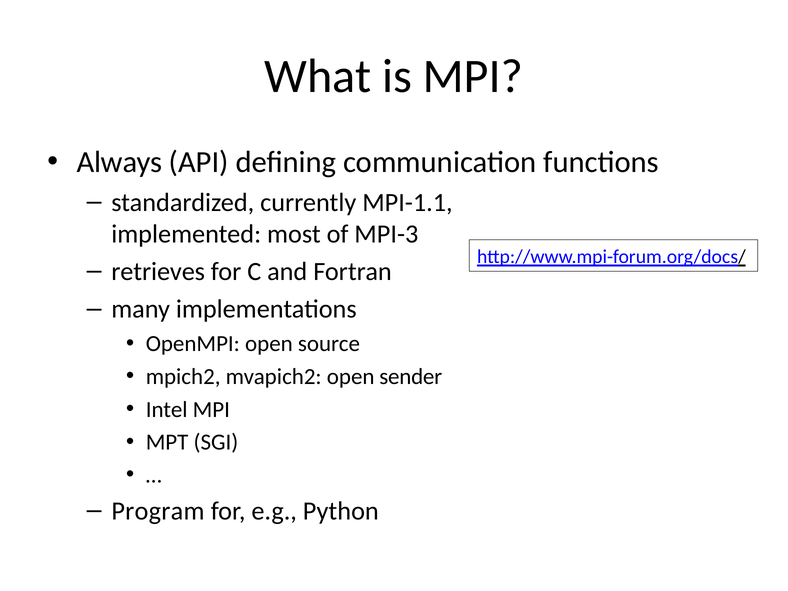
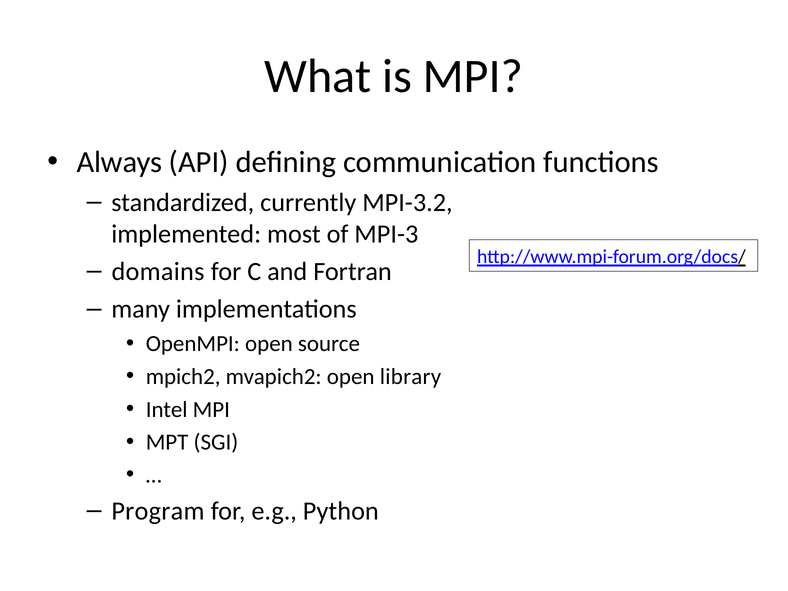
MPI-1.1: MPI-1.1 -> MPI-3.2
retrieves: retrieves -> domains
sender: sender -> library
